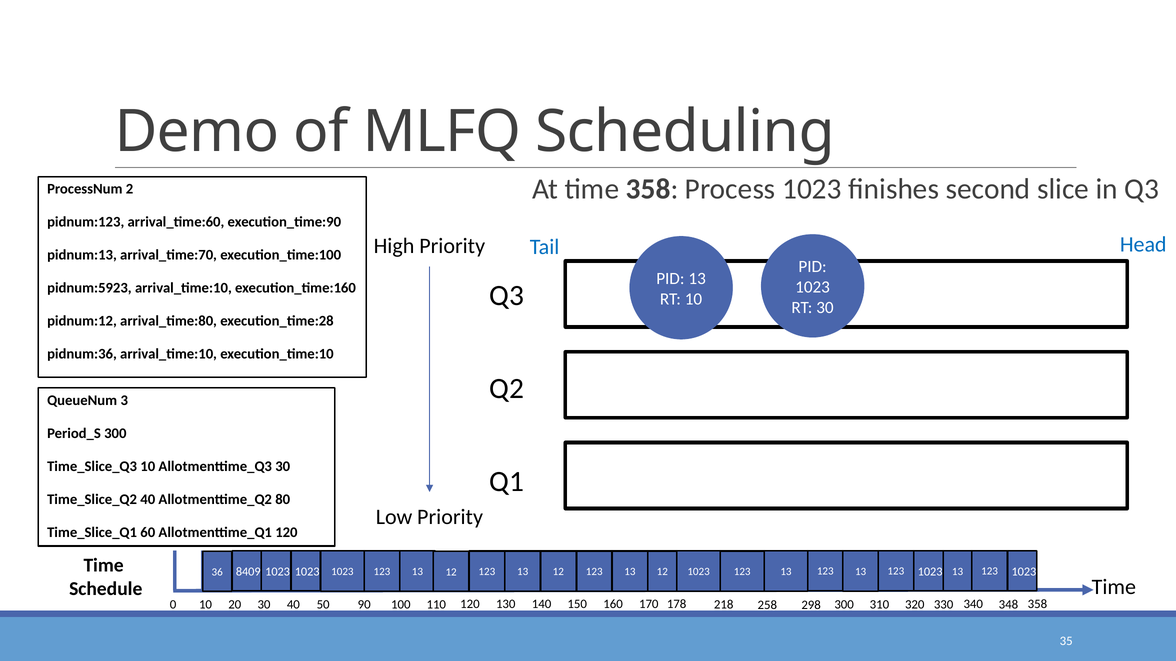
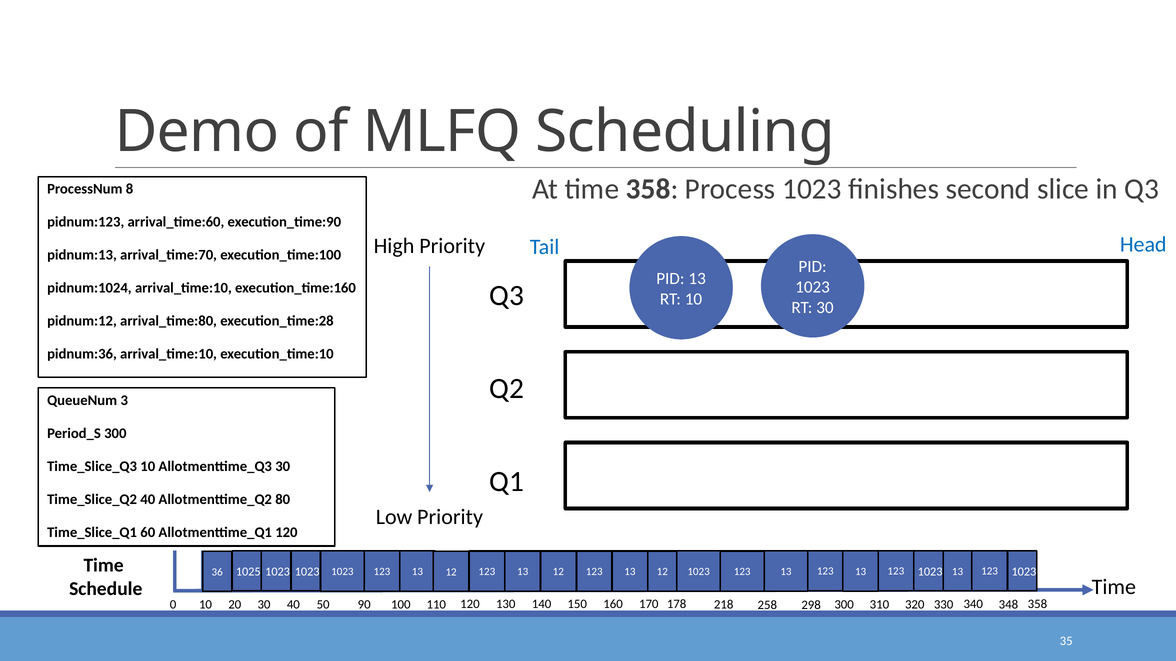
2: 2 -> 8
pidnum:5923: pidnum:5923 -> pidnum:1024
8409: 8409 -> 1025
